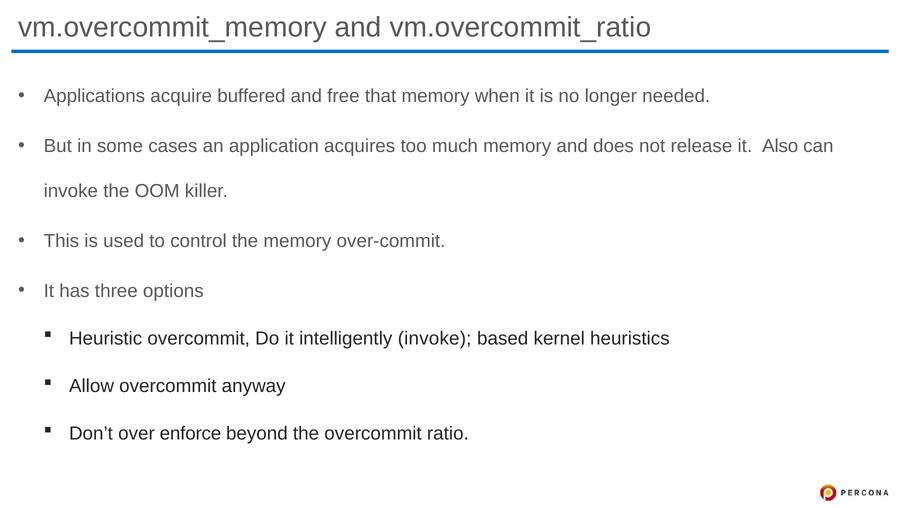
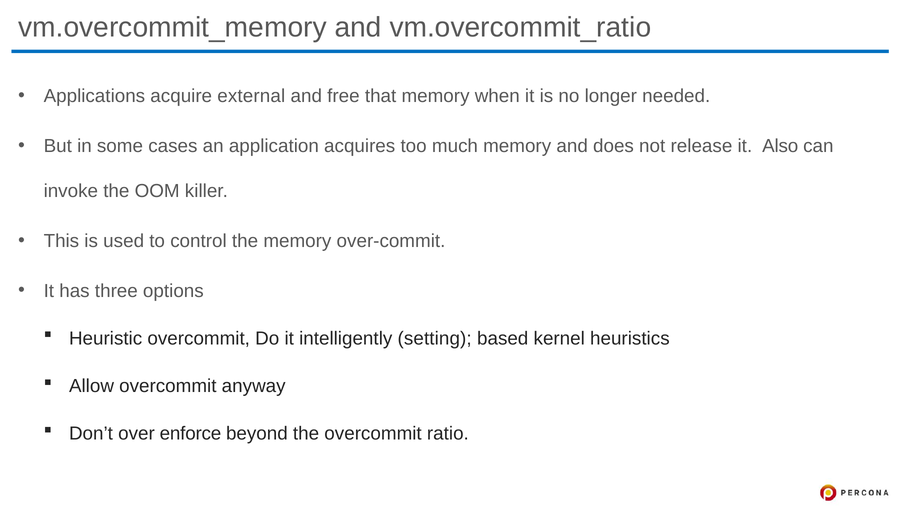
buffered: buffered -> external
intelligently invoke: invoke -> setting
